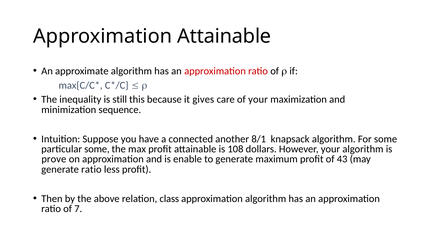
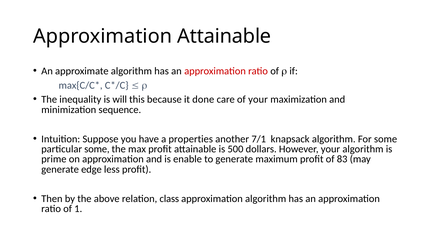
still: still -> will
gives: gives -> done
connected: connected -> properties
8/1: 8/1 -> 7/1
108: 108 -> 500
prove: prove -> prime
43: 43 -> 83
generate ratio: ratio -> edge
7: 7 -> 1
